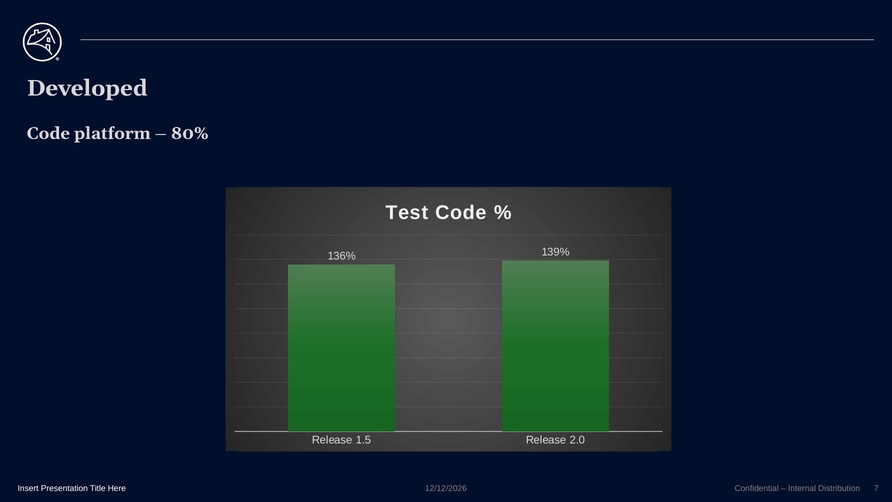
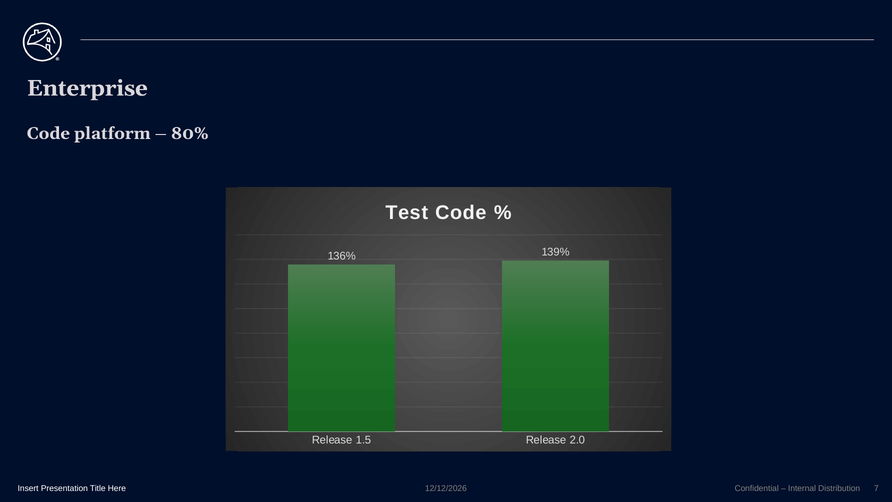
Developed: Developed -> Enterprise
